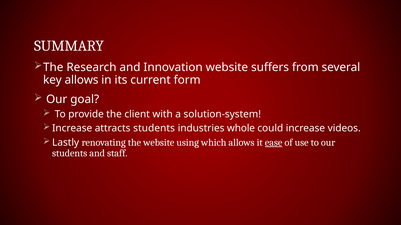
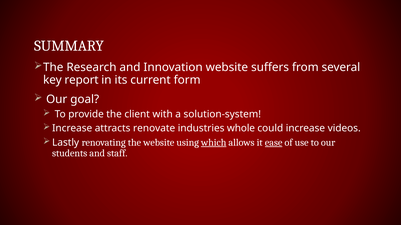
key allows: allows -> report
attracts students: students -> renovate
which underline: none -> present
